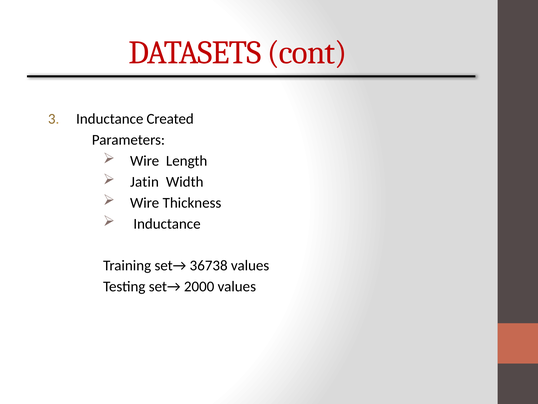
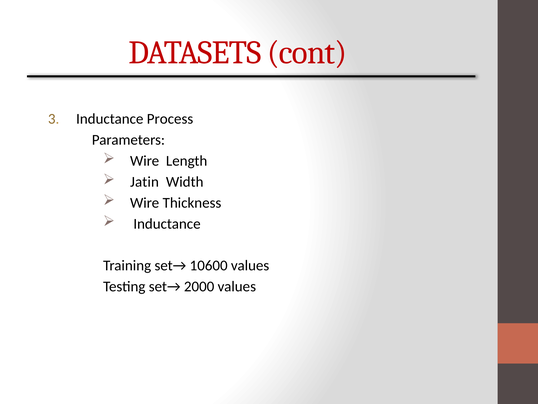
Created: Created -> Process
36738: 36738 -> 10600
